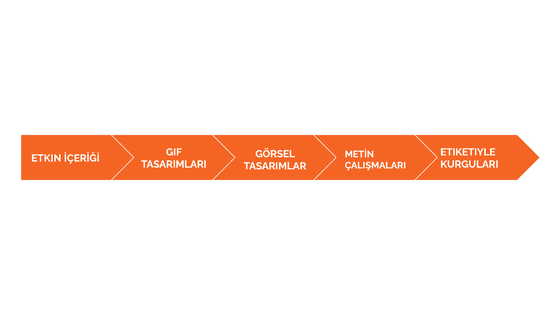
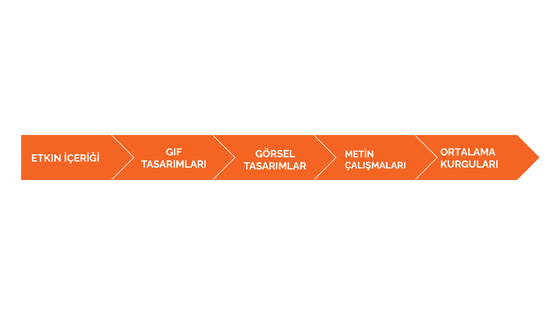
ETIKETIYLE: ETIKETIYLE -> ORTALAMA
